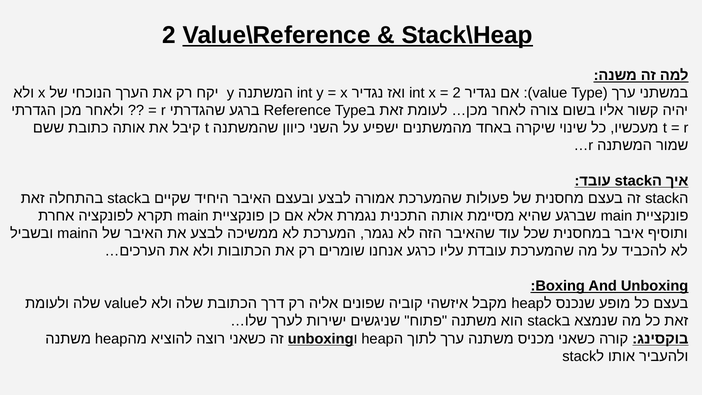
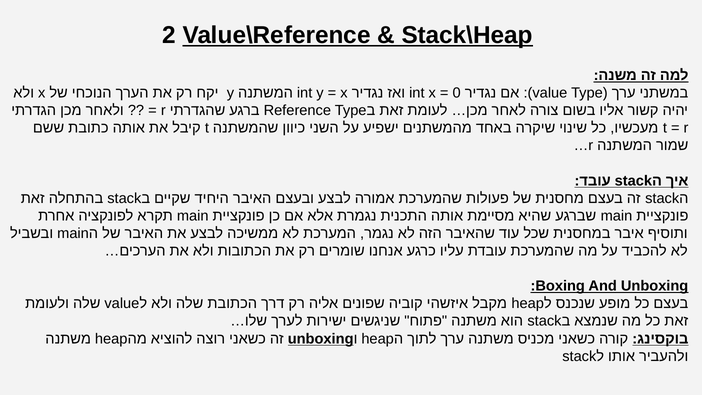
2 at (457, 93): 2 -> 0
